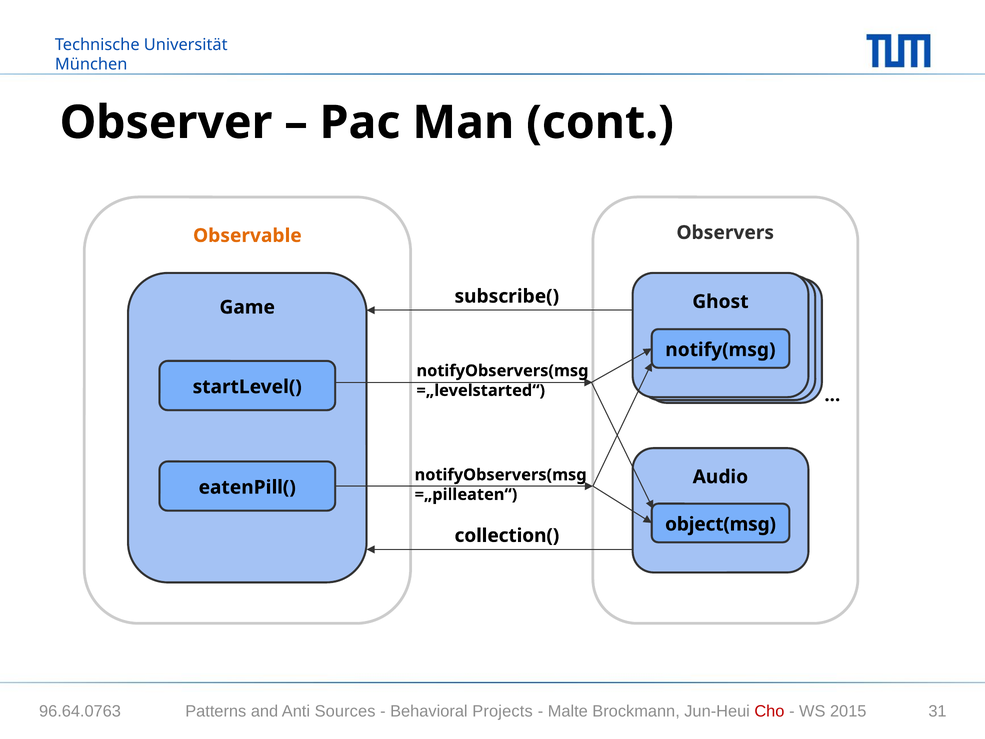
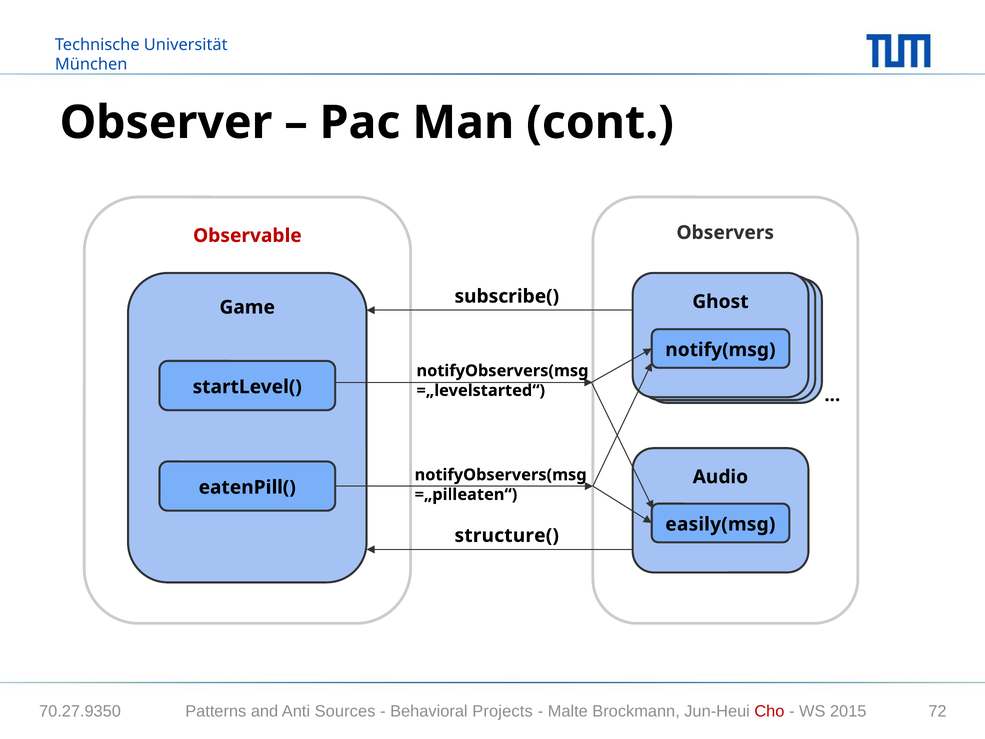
Observable colour: orange -> red
object(msg: object(msg -> easily(msg
collection(: collection( -> structure(
96.64.0763: 96.64.0763 -> 70.27.9350
31: 31 -> 72
